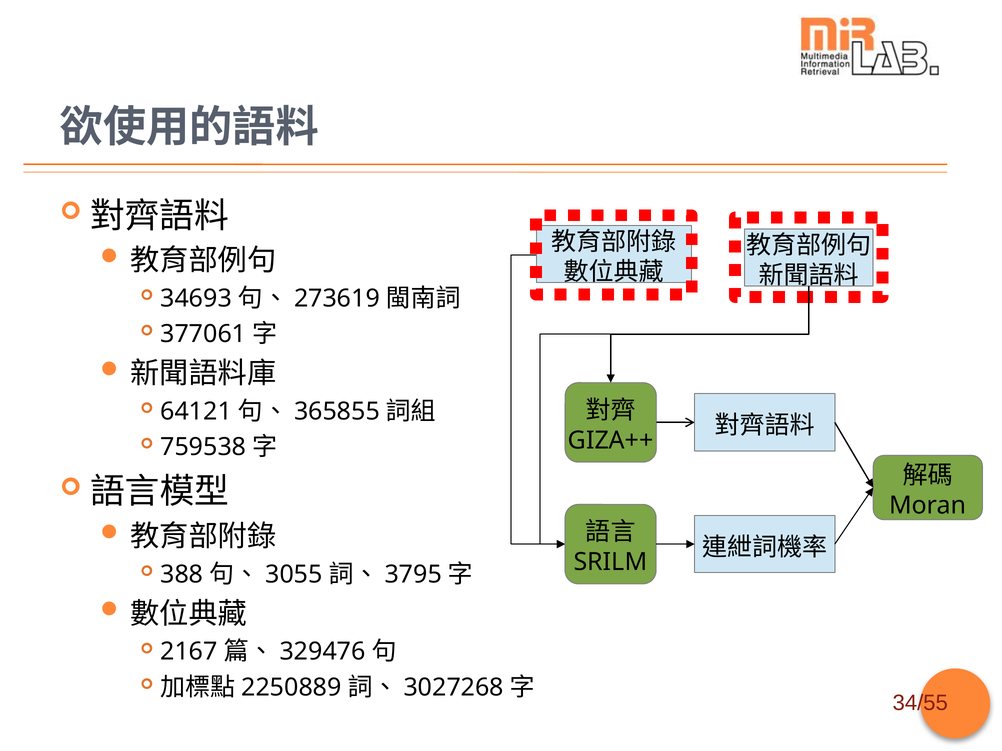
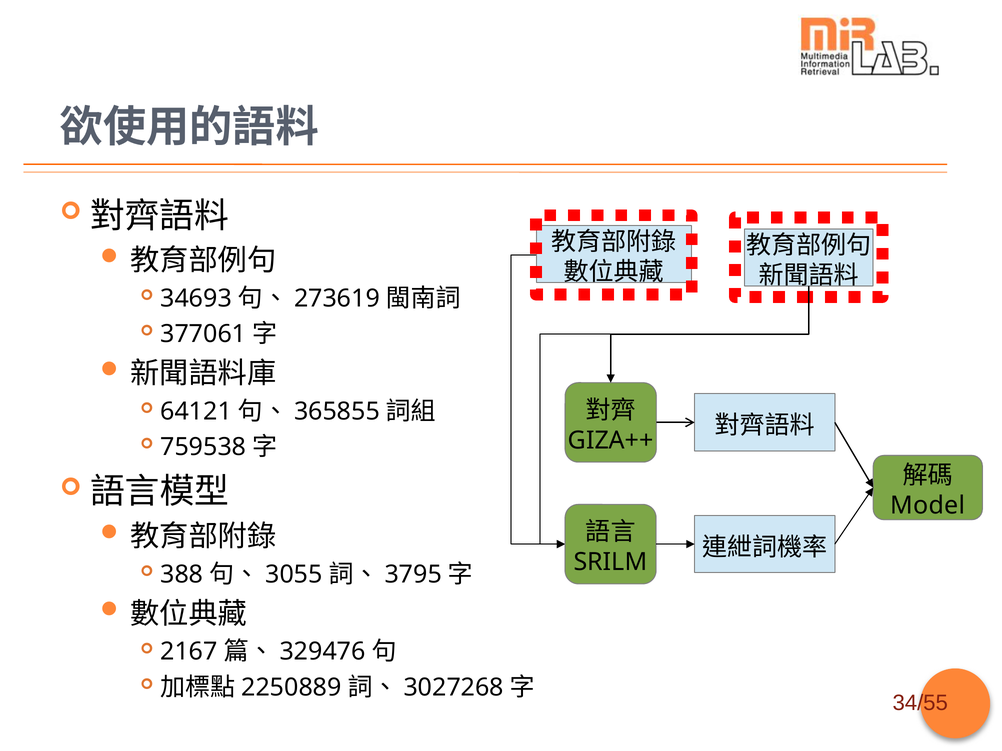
Moran: Moran -> Model
